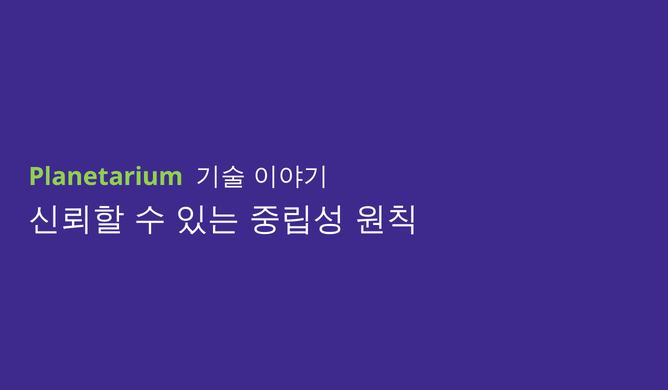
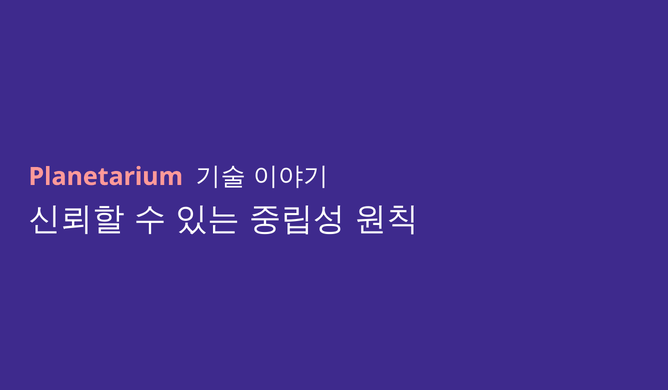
Planetarium colour: light green -> pink
